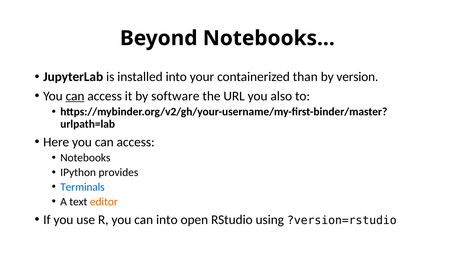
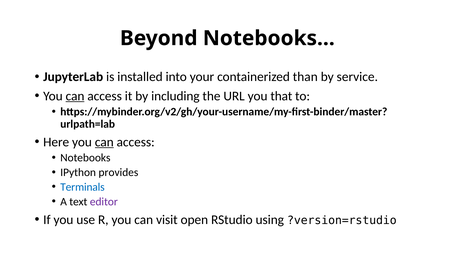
version: version -> service
software: software -> including
also: also -> that
can at (104, 142) underline: none -> present
editor colour: orange -> purple
can into: into -> visit
